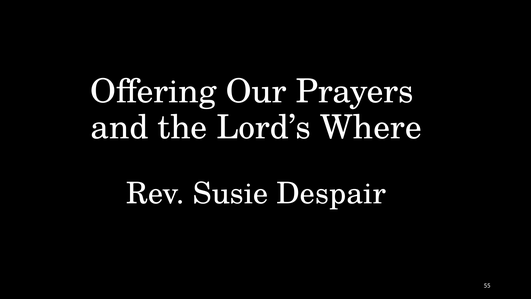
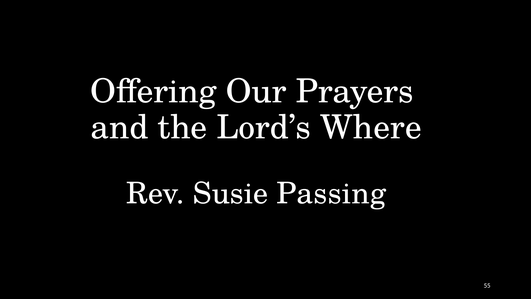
Despair: Despair -> Passing
